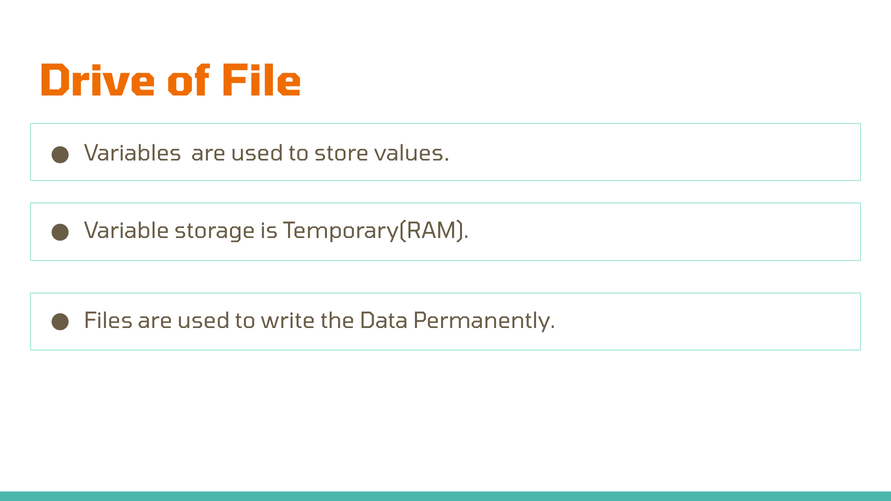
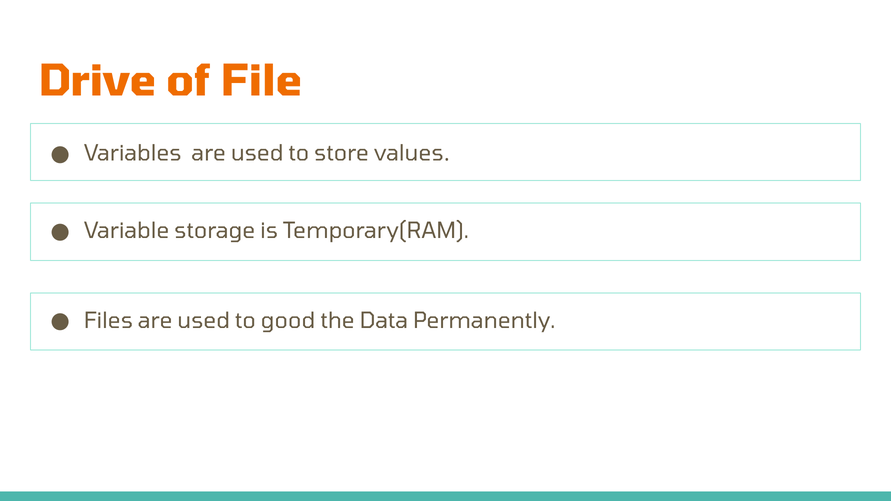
write: write -> good
